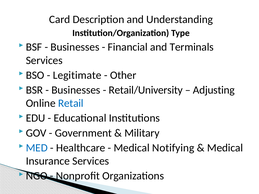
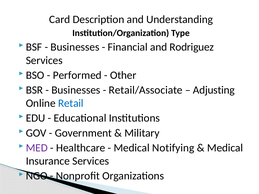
Terminals: Terminals -> Rodriguez
Legitimate: Legitimate -> Performed
Retail/University: Retail/University -> Retail/Associate
MED colour: blue -> purple
